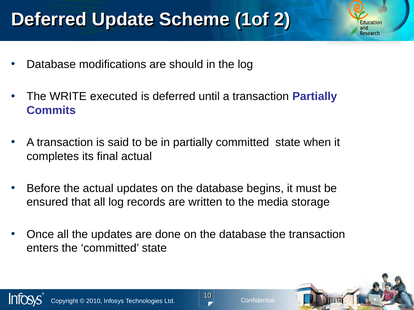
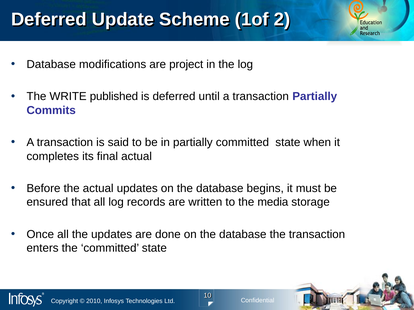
should: should -> project
executed: executed -> published
